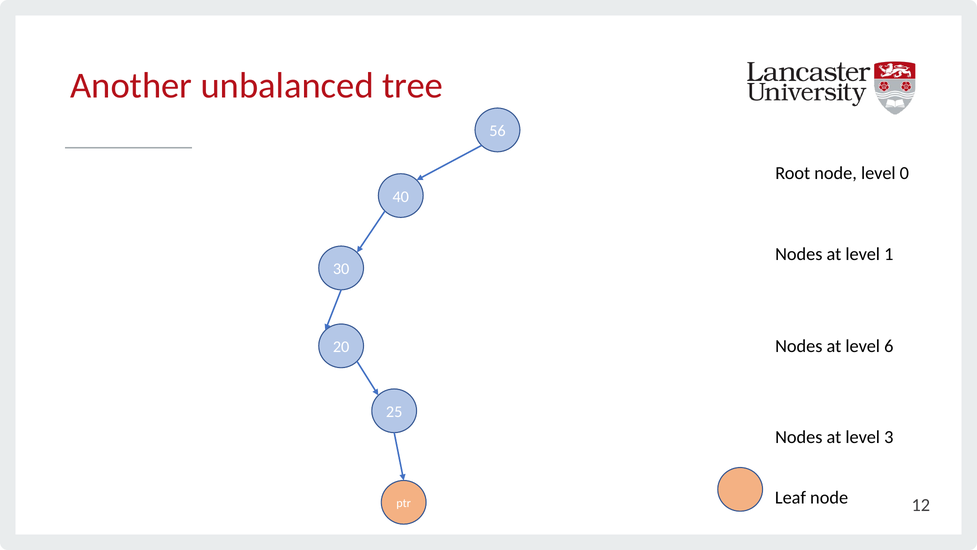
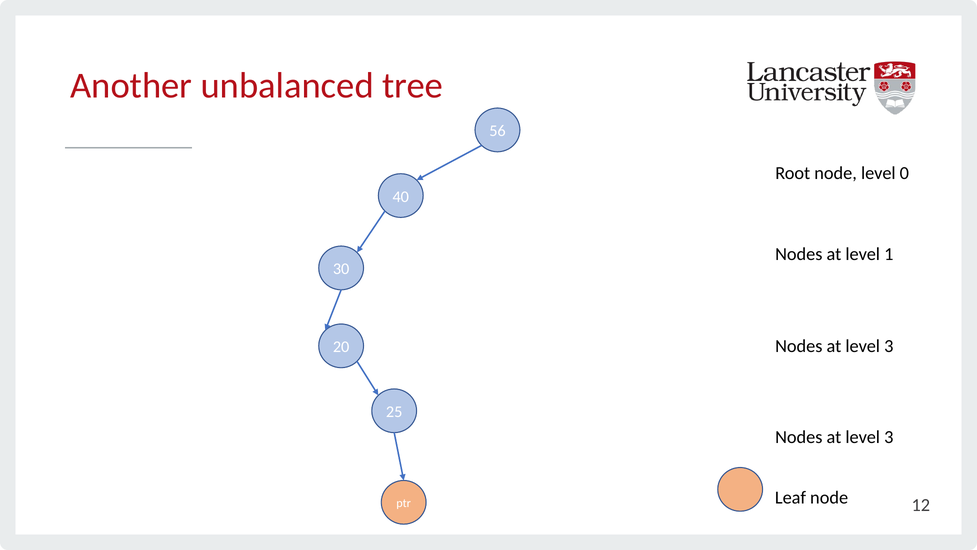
6 at (889, 346): 6 -> 3
